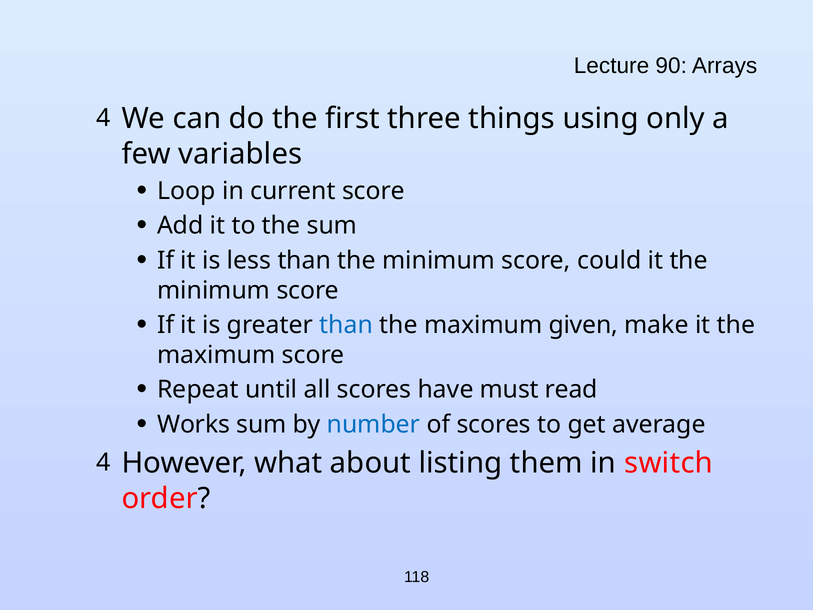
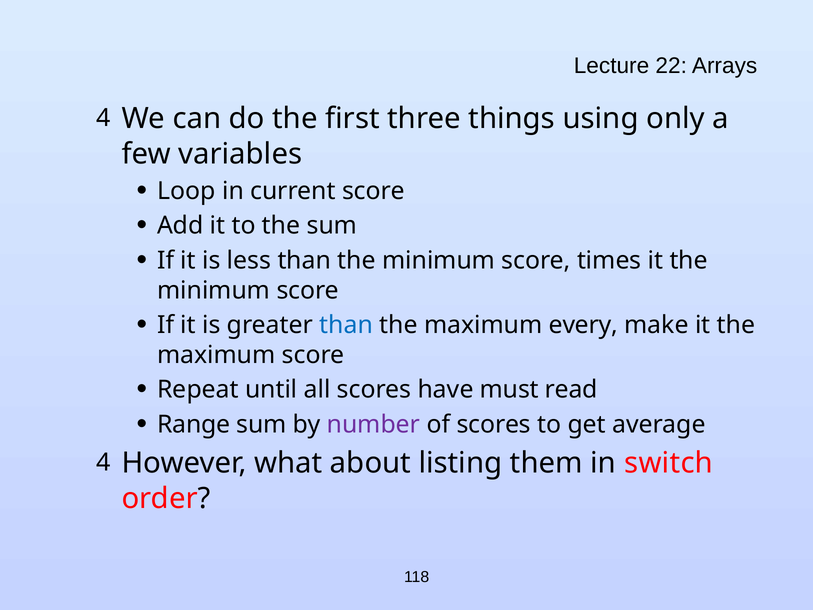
90: 90 -> 22
could: could -> times
given: given -> every
Works: Works -> Range
number colour: blue -> purple
